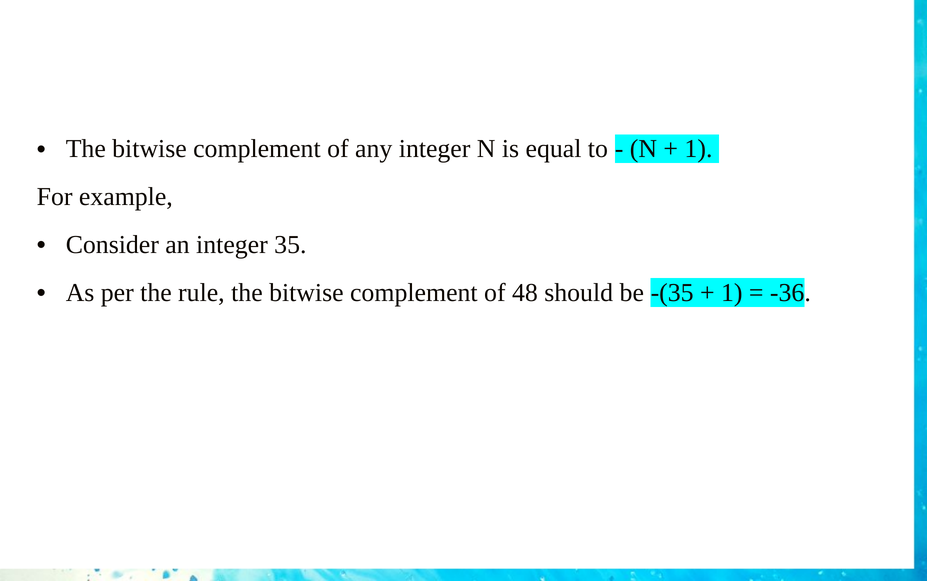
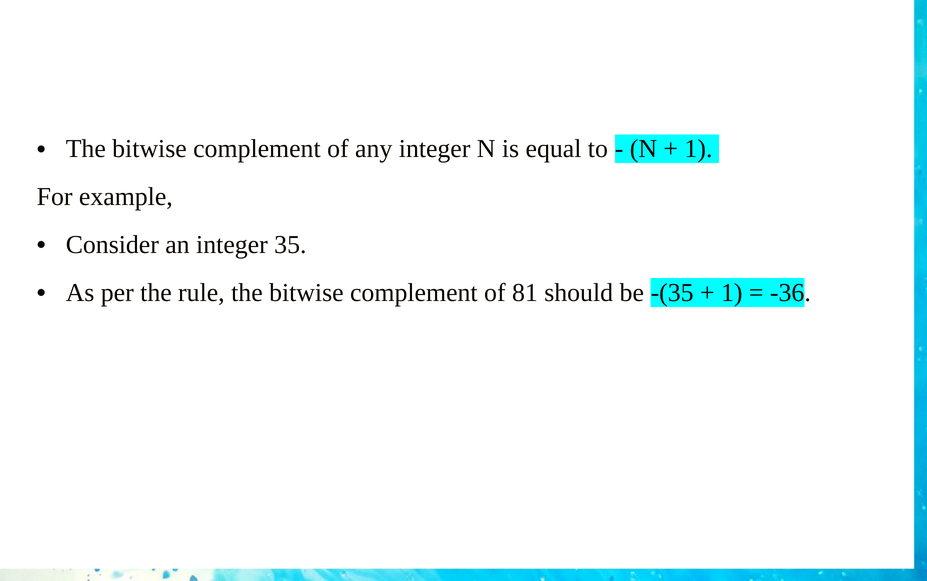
48: 48 -> 81
